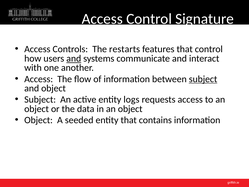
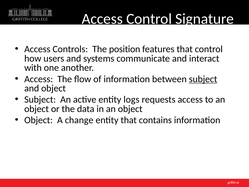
restarts: restarts -> position
and at (74, 58) underline: present -> none
seeded: seeded -> change
